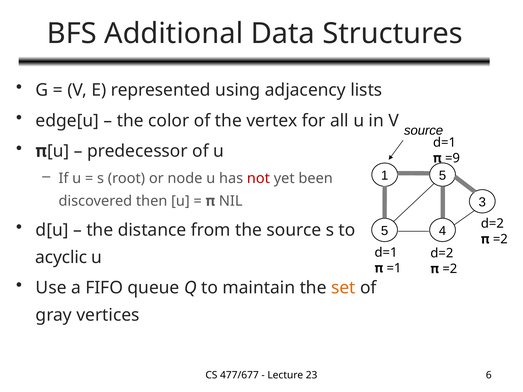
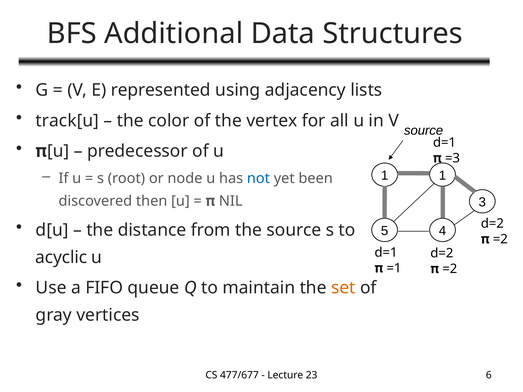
edge[u: edge[u -> track[u
=9: =9 -> =3
1 5: 5 -> 1
not colour: red -> blue
